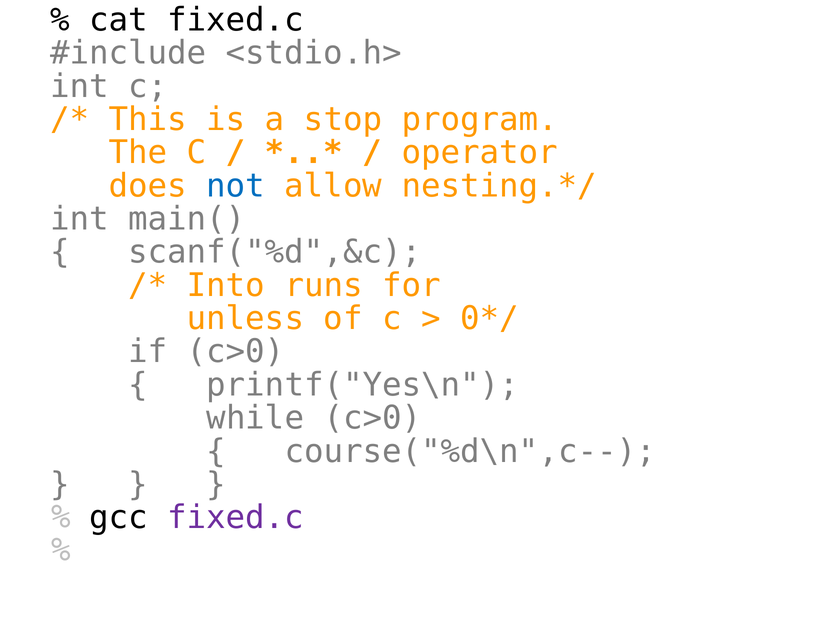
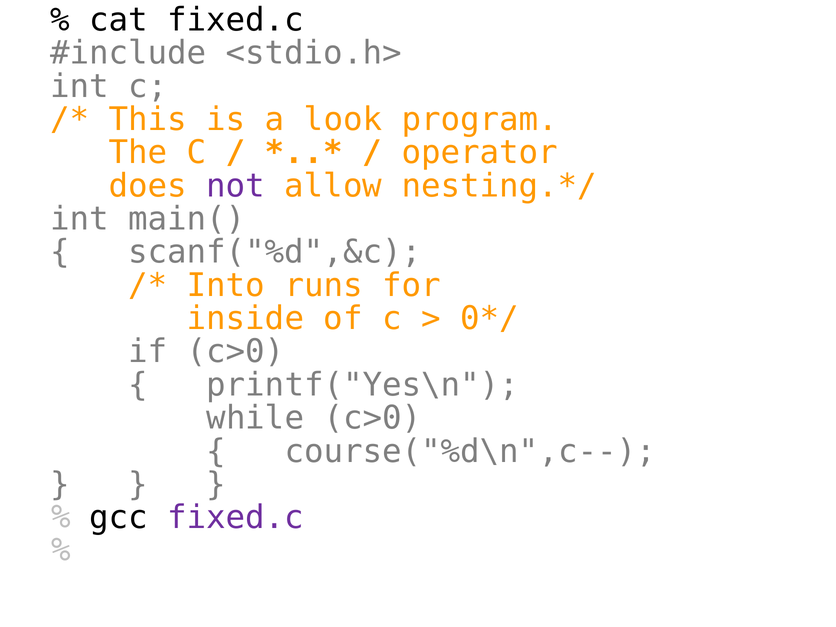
stop: stop -> look
not colour: blue -> purple
unless: unless -> inside
